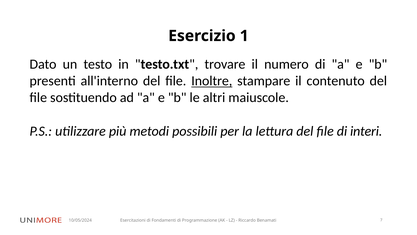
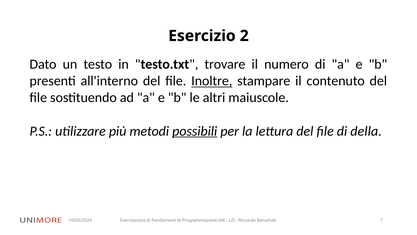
1: 1 -> 2
possibili underline: none -> present
interi: interi -> della
